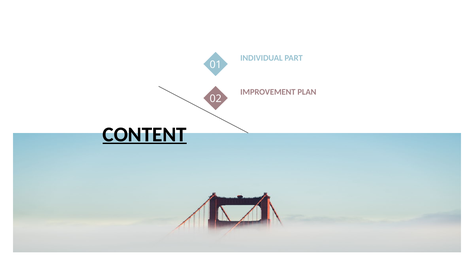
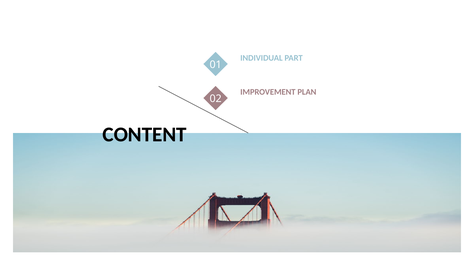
CONTENT underline: present -> none
